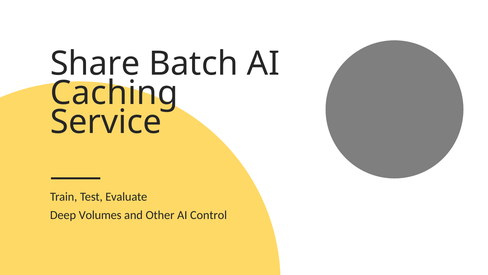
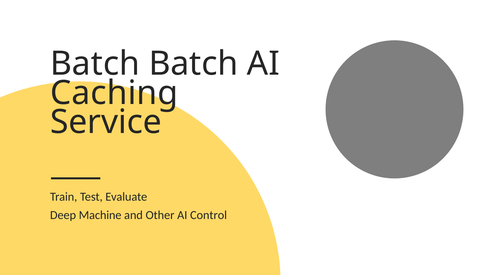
Share at (95, 64): Share -> Batch
Volumes: Volumes -> Machine
